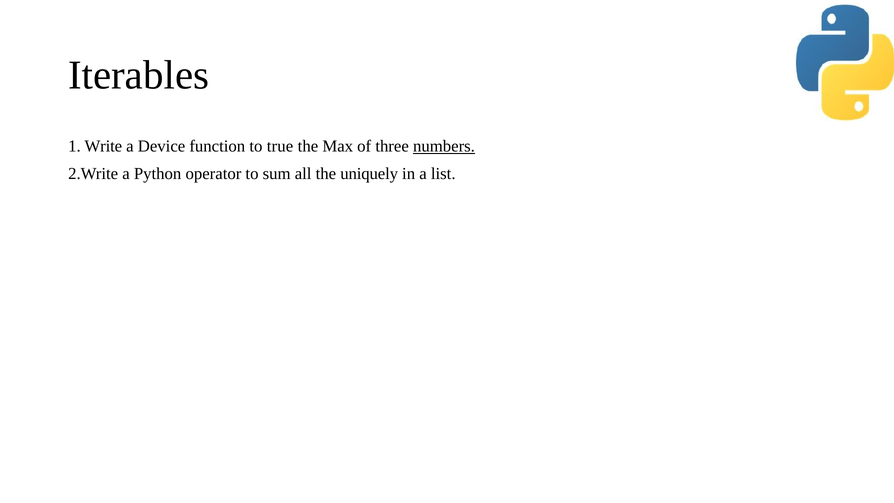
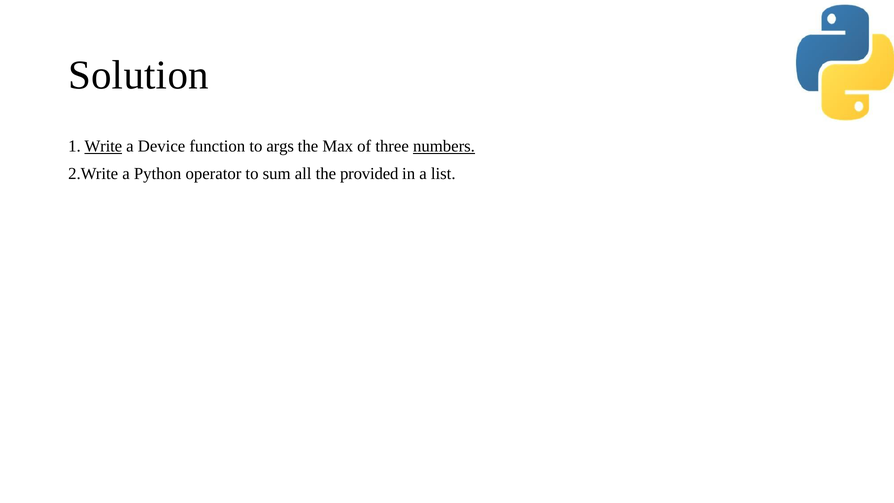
Iterables: Iterables -> Solution
Write underline: none -> present
true: true -> args
uniquely: uniquely -> provided
